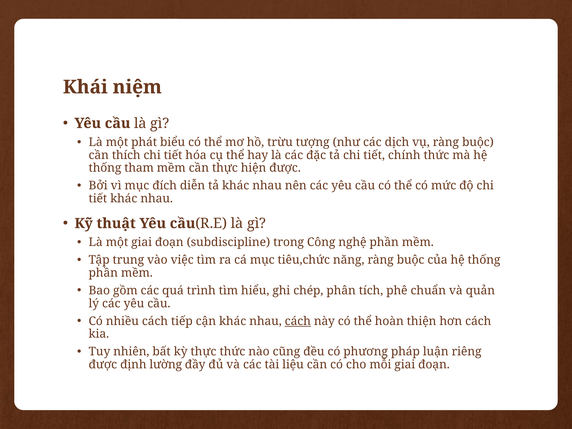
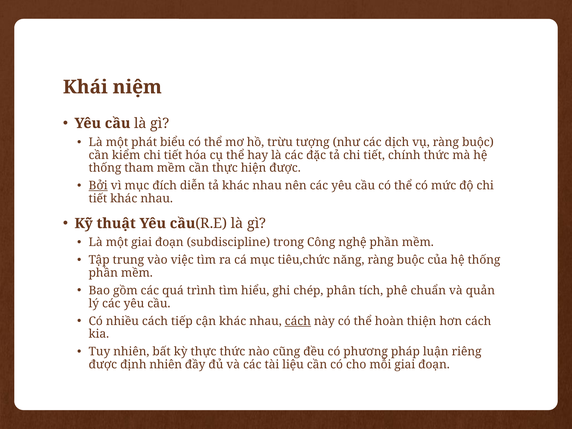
thích: thích -> kiểm
Bởi underline: none -> present
định lường: lường -> nhiên
